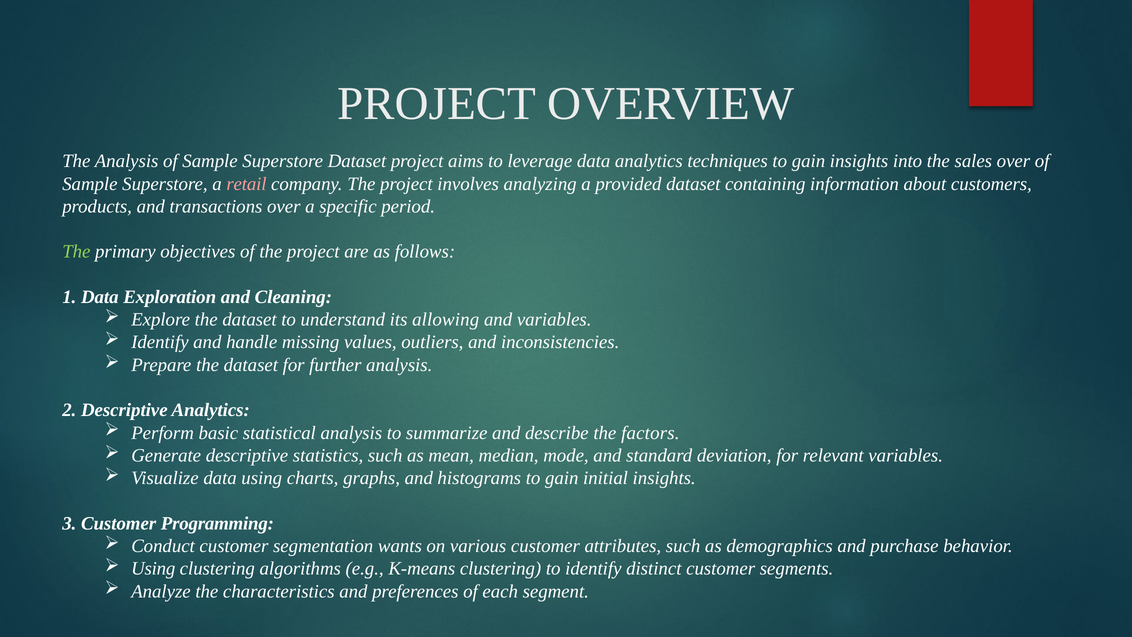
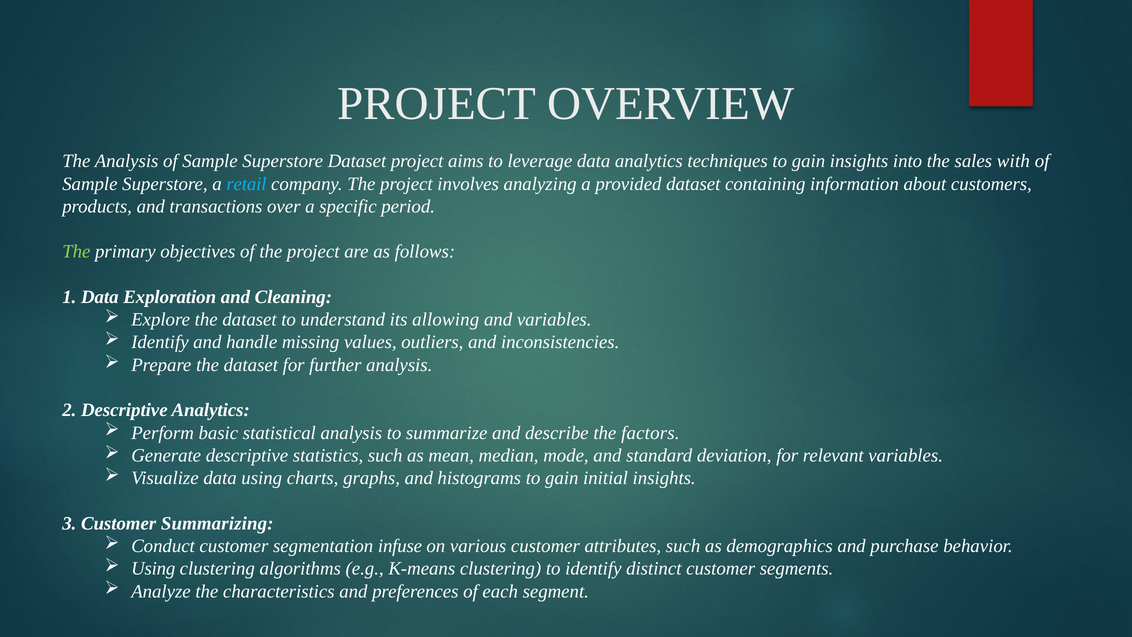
sales over: over -> with
retail colour: pink -> light blue
Programming: Programming -> Summarizing
wants: wants -> infuse
